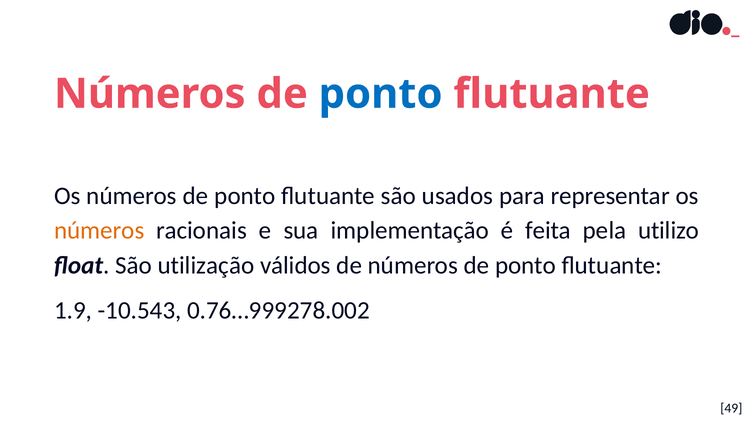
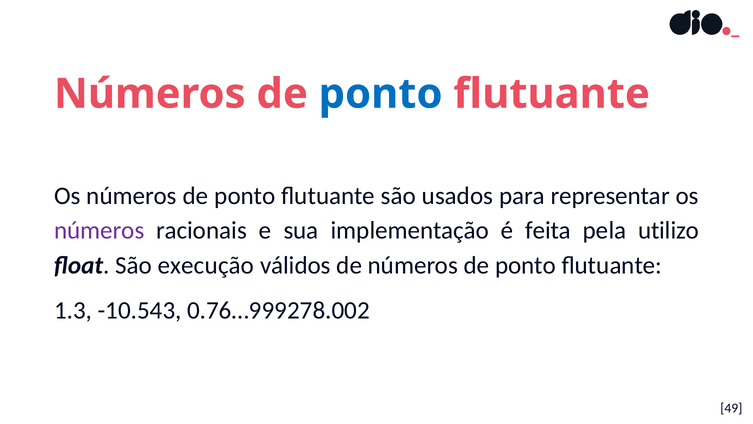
números at (99, 230) colour: orange -> purple
utilização: utilização -> execução
1.9: 1.9 -> 1.3
